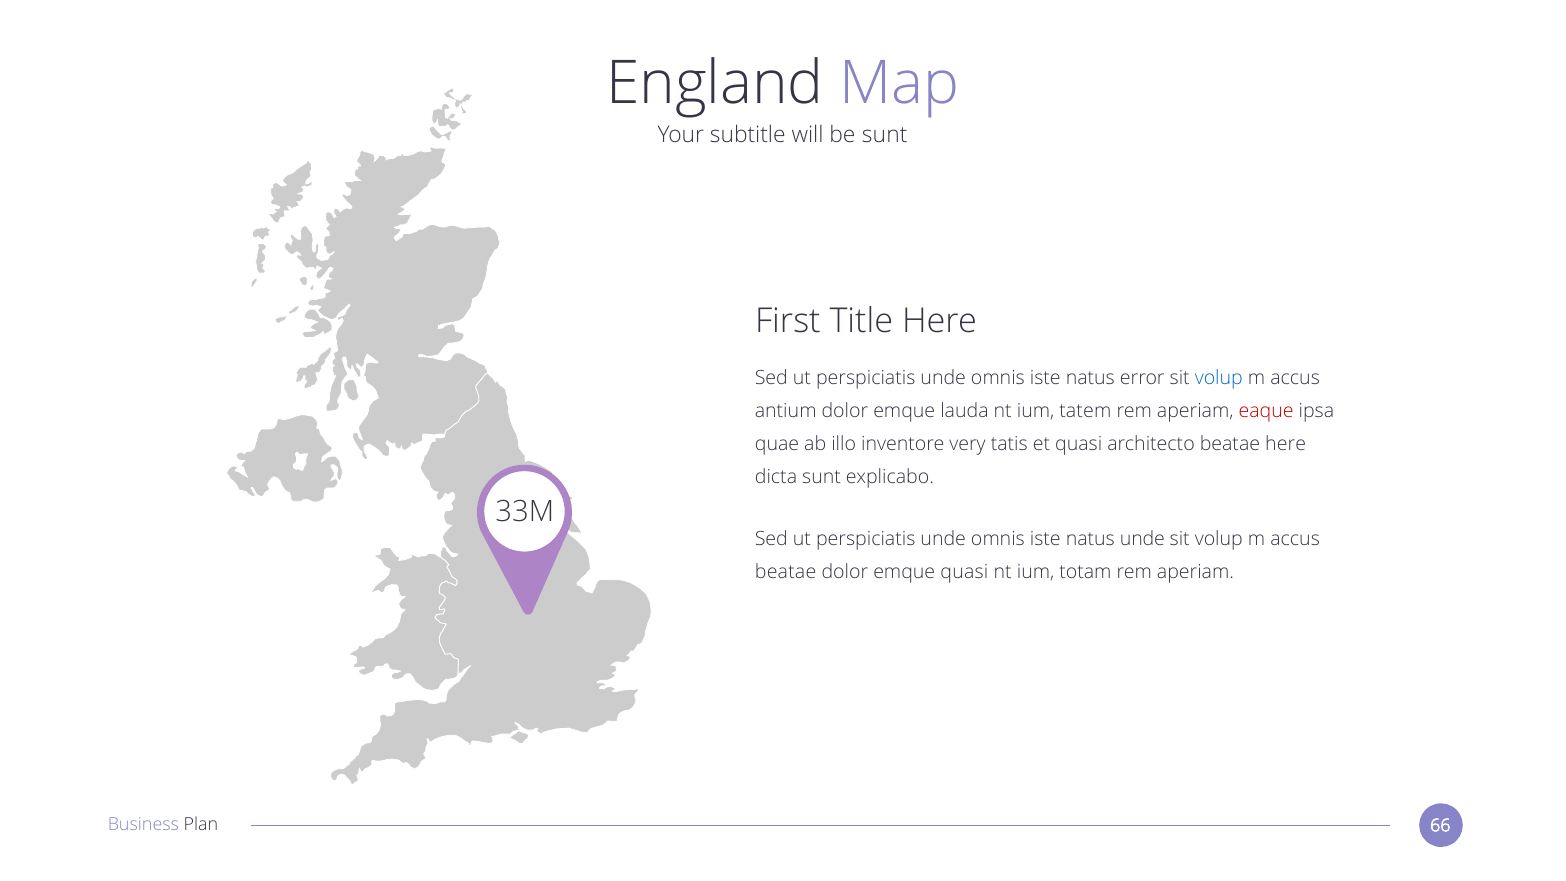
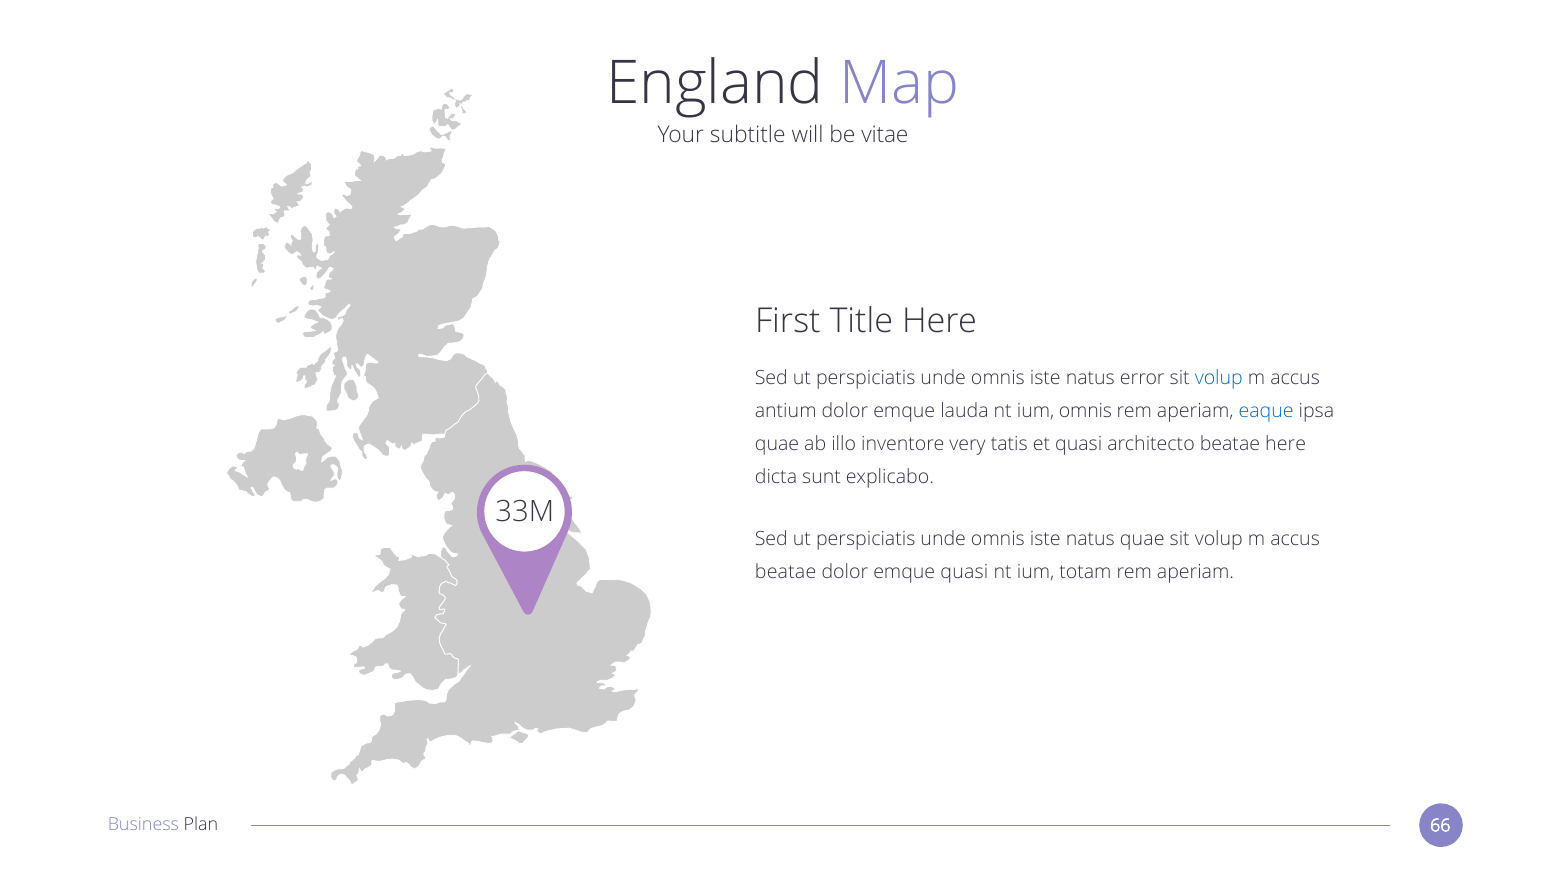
be sunt: sunt -> vitae
ium tatem: tatem -> omnis
eaque colour: red -> blue
natus unde: unde -> quae
